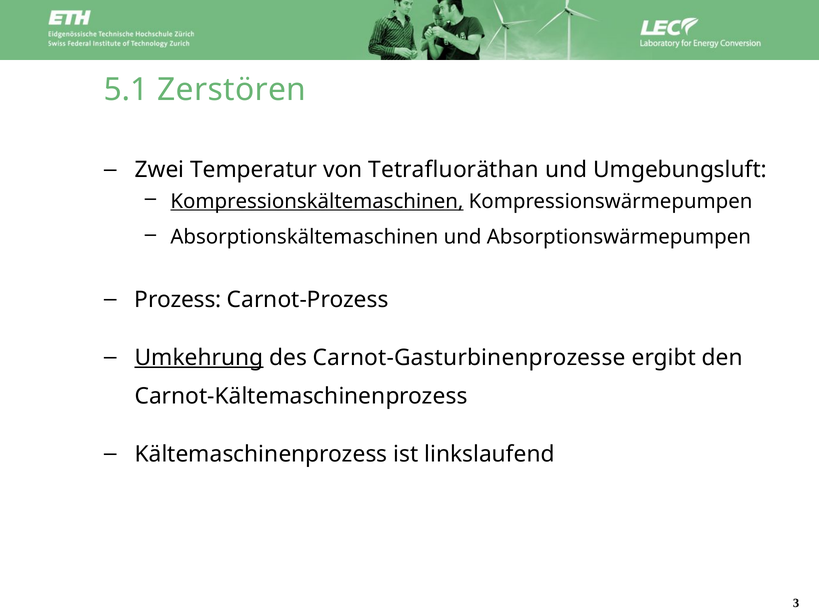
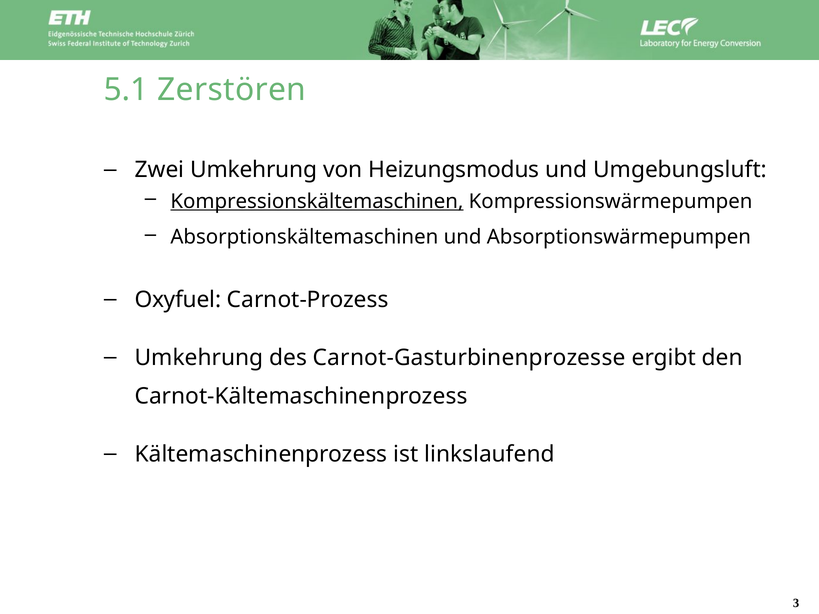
Zwei Temperatur: Temperatur -> Umkehrung
Tetrafluoräthan: Tetrafluoräthan -> Heizungsmodus
Prozess: Prozess -> Oxyfuel
Umkehrung at (199, 358) underline: present -> none
